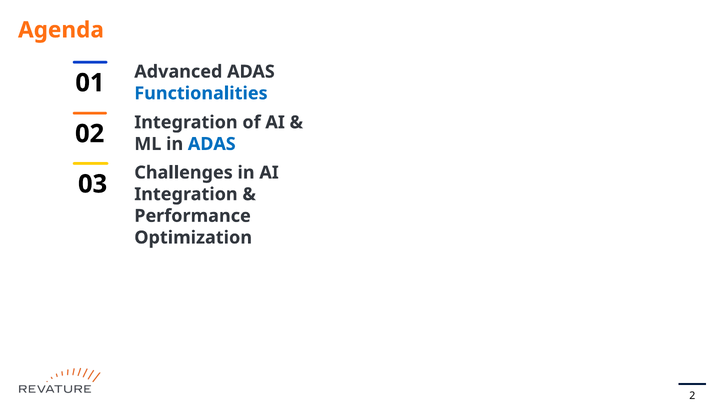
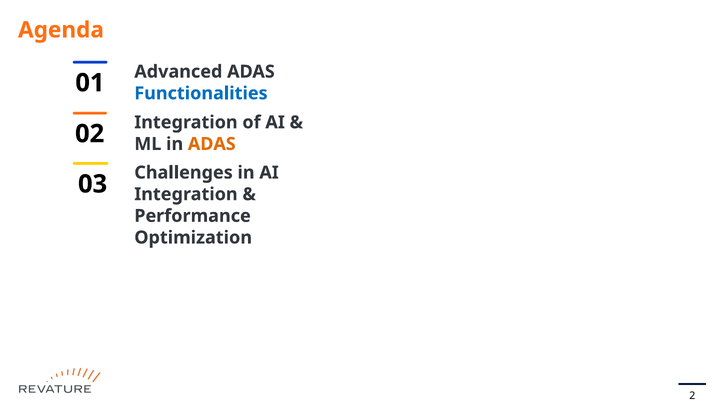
ADAS at (212, 144) colour: blue -> orange
